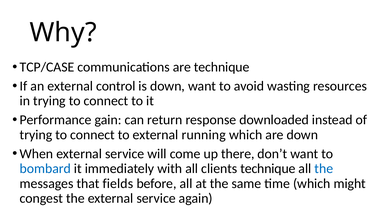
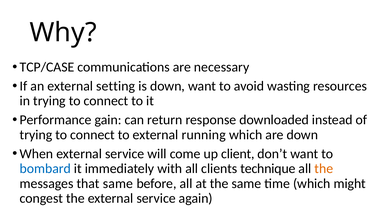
are technique: technique -> necessary
control: control -> setting
there: there -> client
the at (324, 168) colour: blue -> orange
that fields: fields -> same
